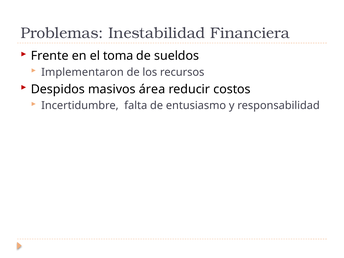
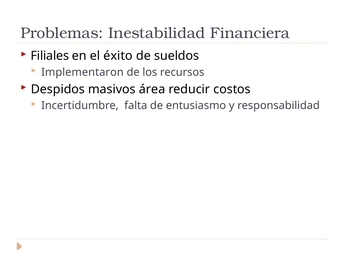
Frente: Frente -> Filiales
toma: toma -> éxito
